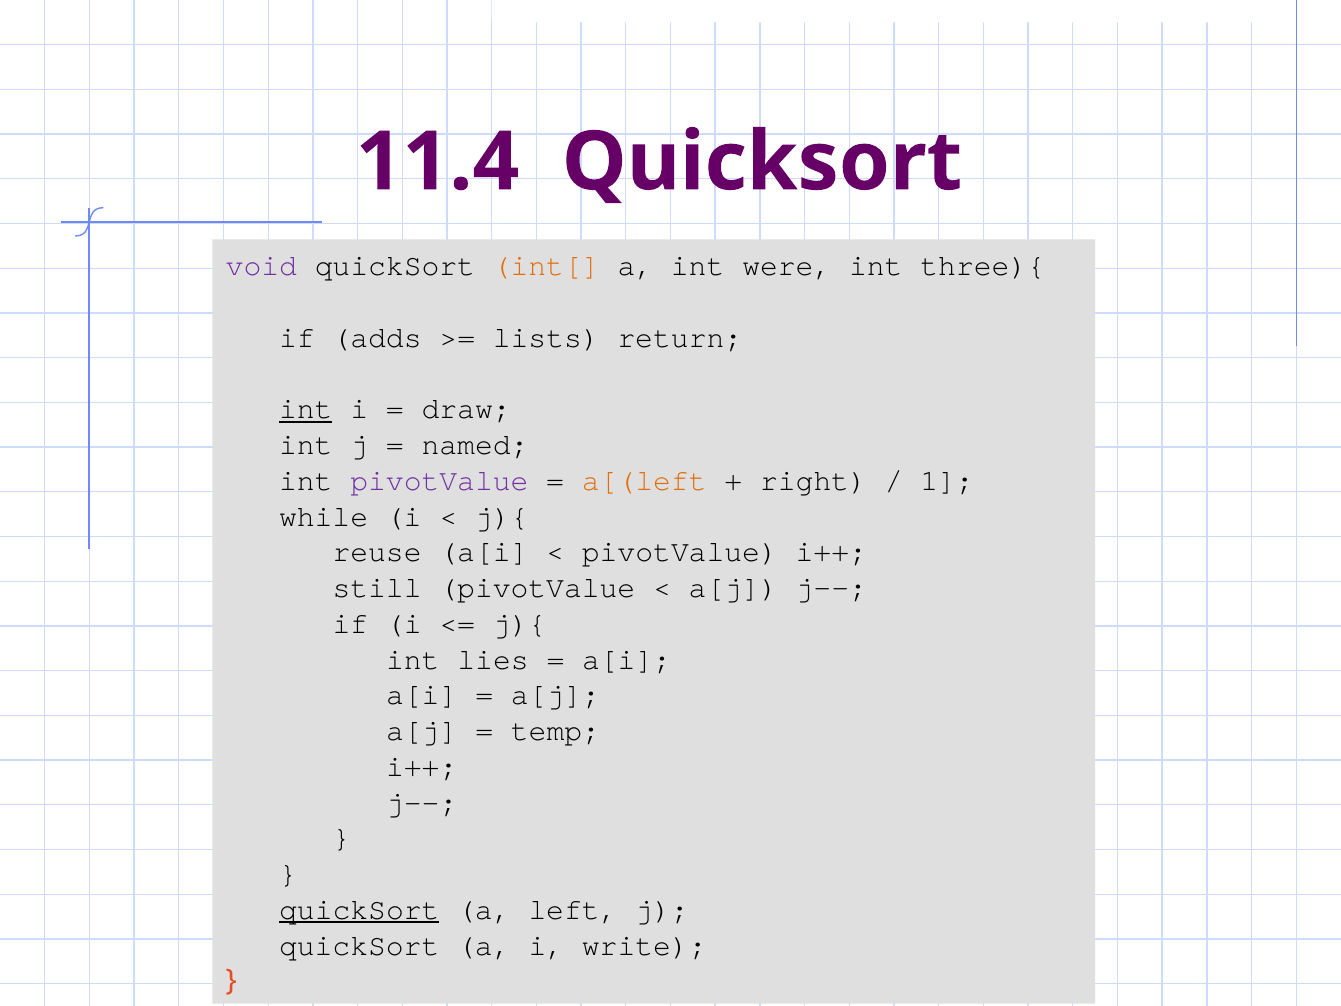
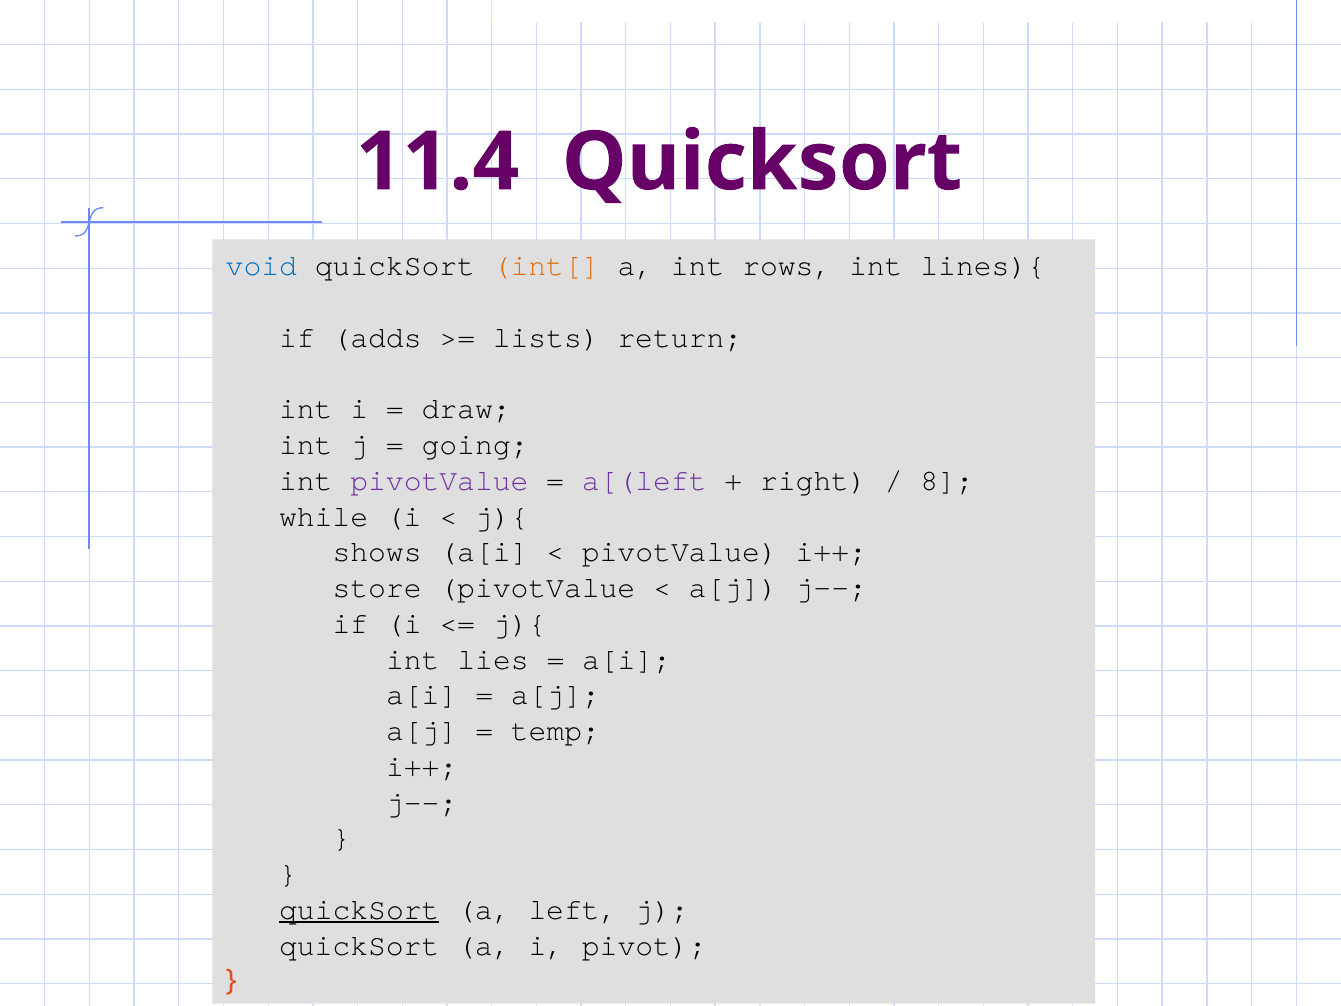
void colour: purple -> blue
were: were -> rows
three){: three){ -> lines){
int at (306, 409) underline: present -> none
named: named -> going
a[(left colour: orange -> purple
1: 1 -> 8
reuse: reuse -> shows
still: still -> store
write: write -> pivot
